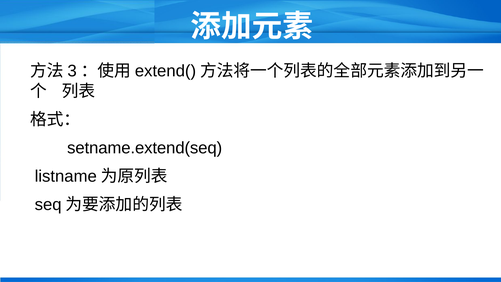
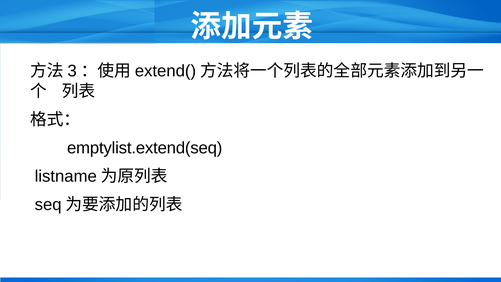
setname.extend(seq: setname.extend(seq -> emptylist.extend(seq
